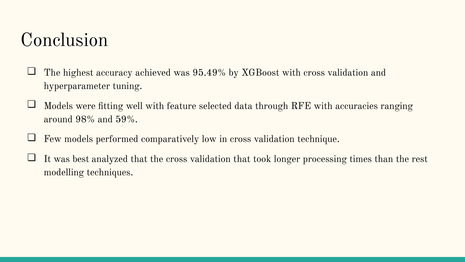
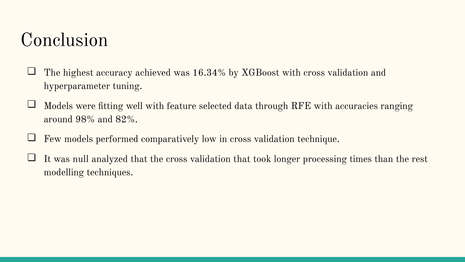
95.49%: 95.49% -> 16.34%
59%: 59% -> 82%
best: best -> null
